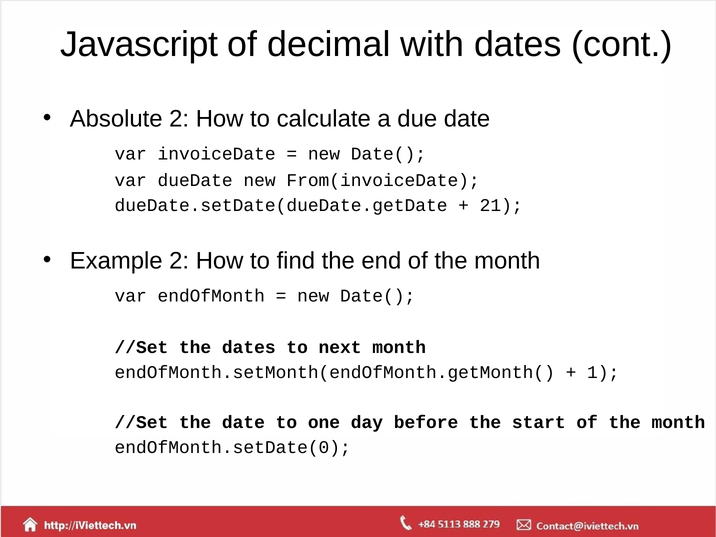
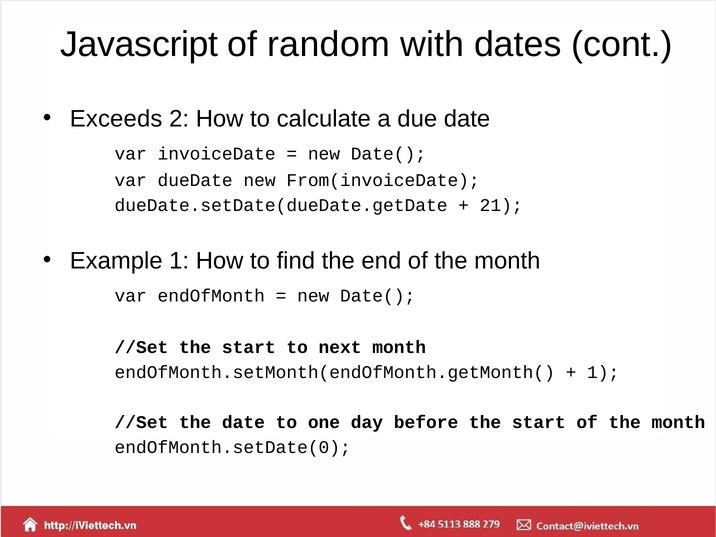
decimal: decimal -> random
Absolute: Absolute -> Exceeds
Example 2: 2 -> 1
//Set the dates: dates -> start
